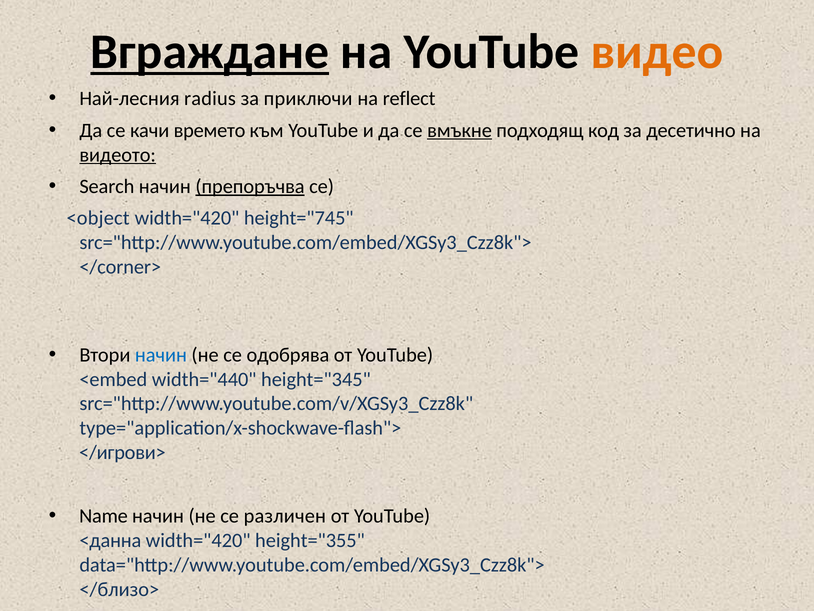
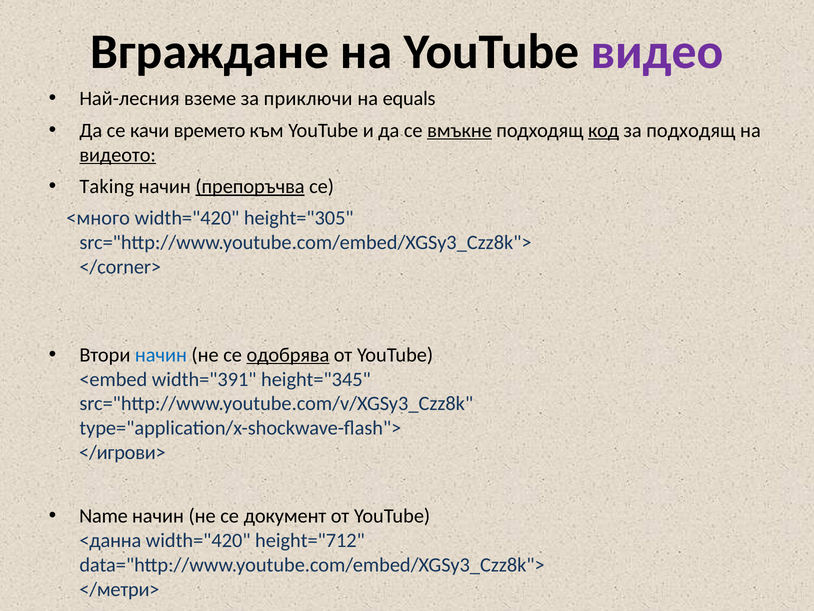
Вграждане underline: present -> none
видео colour: orange -> purple
radius: radius -> вземе
reflect: reflect -> equals
код underline: none -> present
за десетично: десетично -> подходящ
Search: Search -> Taking
<object: <object -> <много
height="745: height="745 -> height="305
одобрява underline: none -> present
width="440: width="440 -> width="391
различен: различен -> документ
height="355: height="355 -> height="712
</близо>: </близо> -> </метри>
